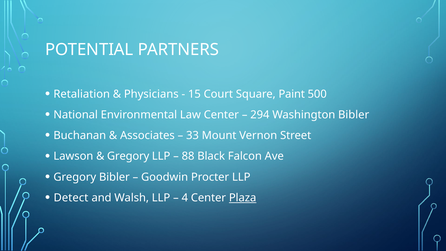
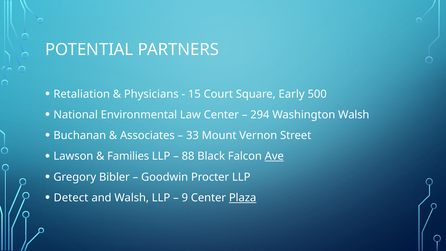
Paint: Paint -> Early
Washington Bibler: Bibler -> Walsh
Gregory at (128, 156): Gregory -> Families
Ave underline: none -> present
4: 4 -> 9
